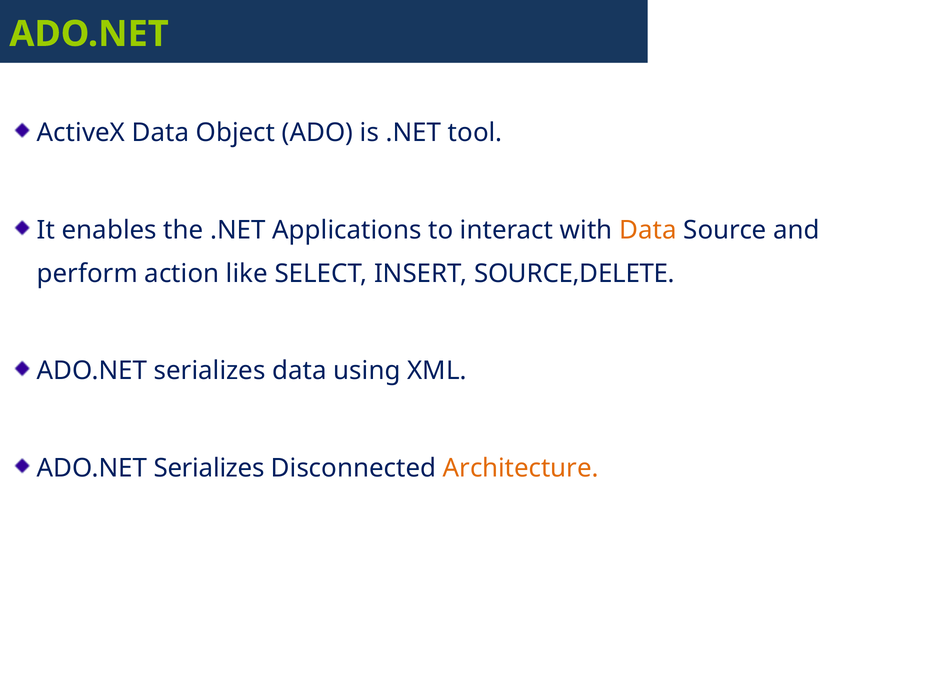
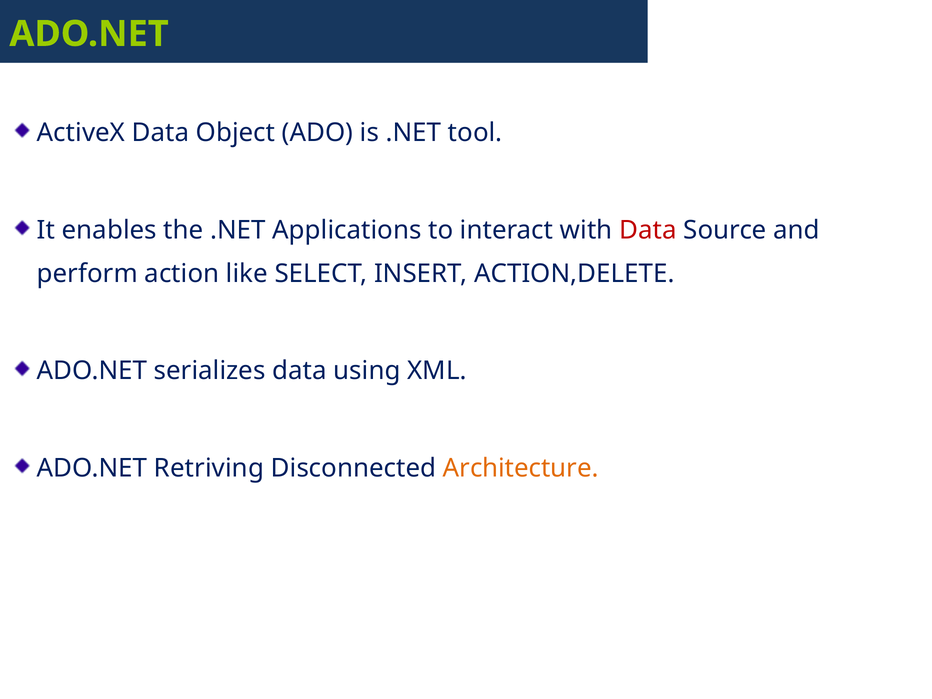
Data at (648, 230) colour: orange -> red
SOURCE,DELETE: SOURCE,DELETE -> ACTION,DELETE
Serializes at (209, 468): Serializes -> Retriving
